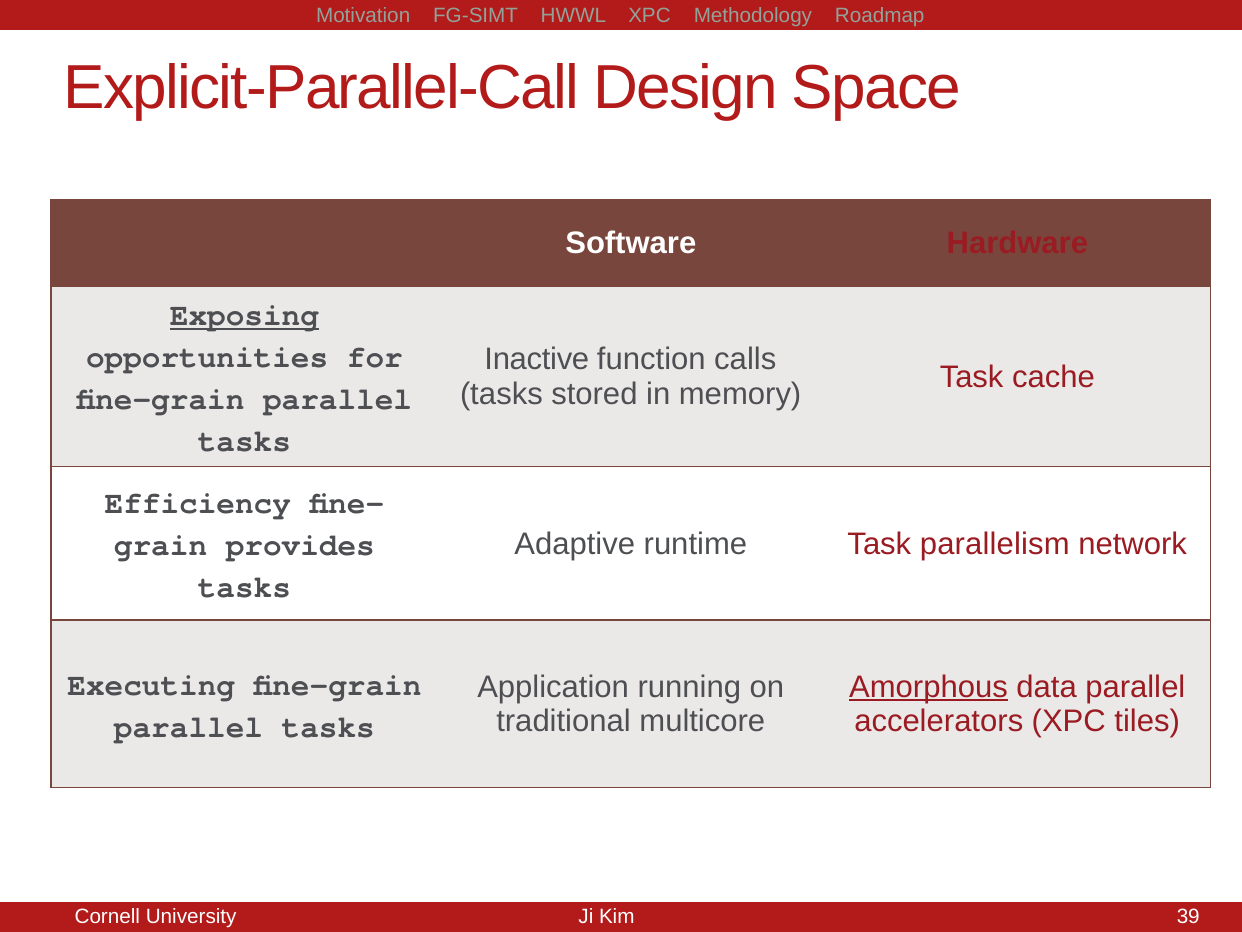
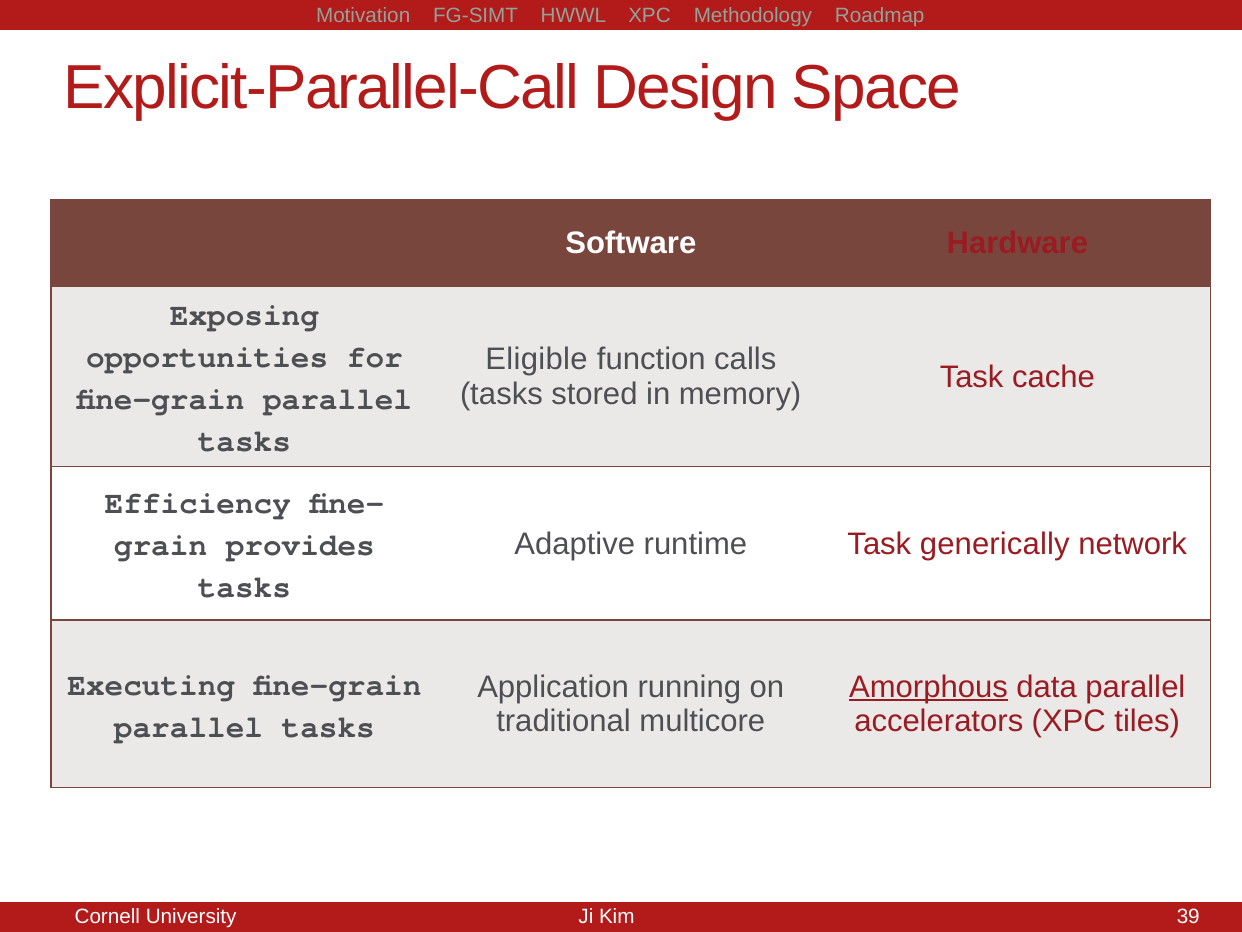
Exposing underline: present -> none
Inactive: Inactive -> Eligible
parallelism: parallelism -> generically
